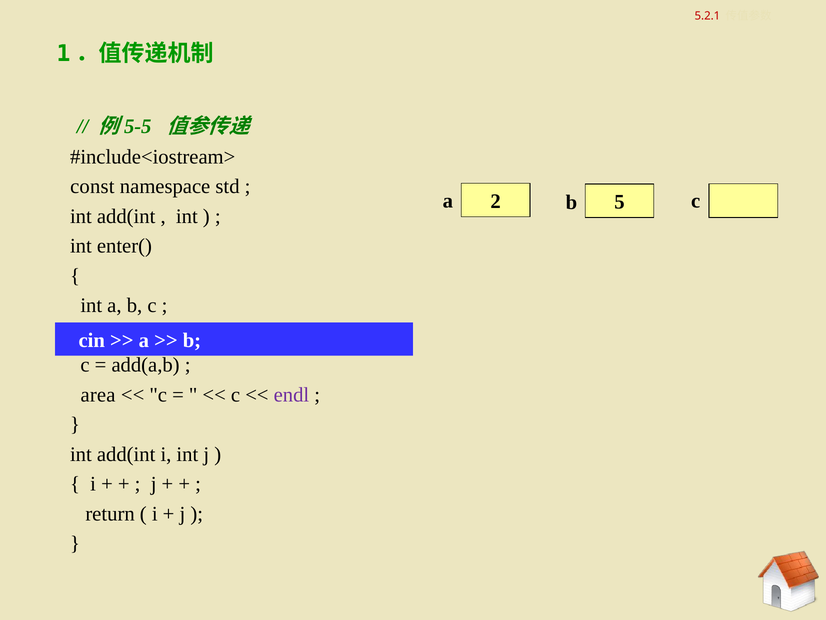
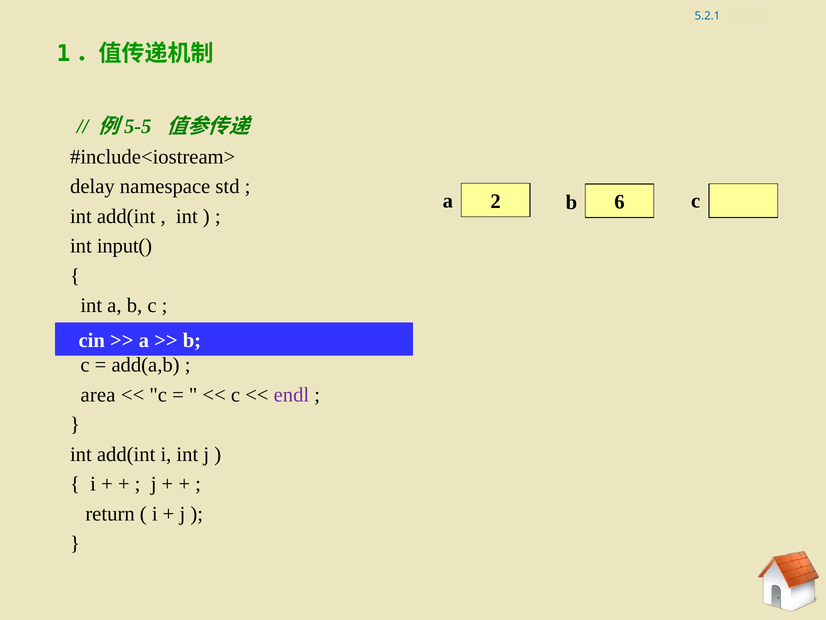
5.2.1 colour: red -> blue
const: const -> delay
5: 5 -> 6
enter(: enter( -> input(
